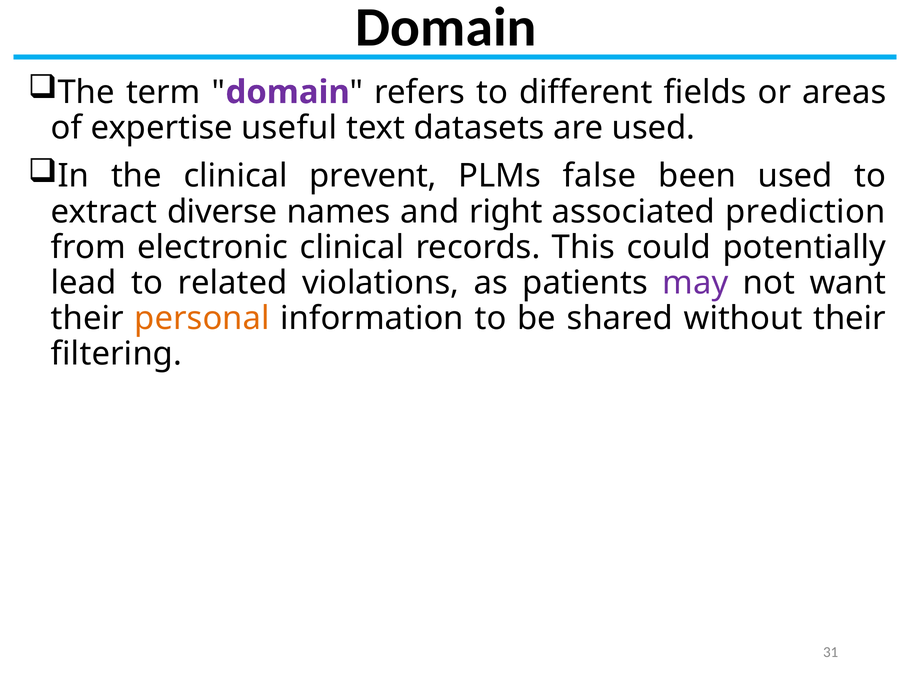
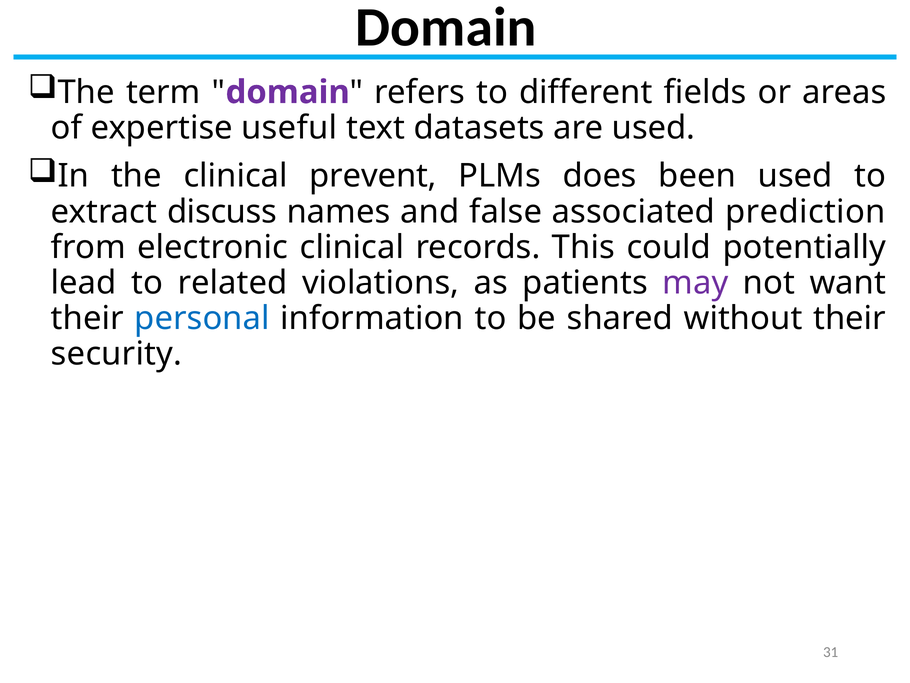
false: false -> does
diverse: diverse -> discuss
right: right -> false
personal colour: orange -> blue
filtering: filtering -> security
